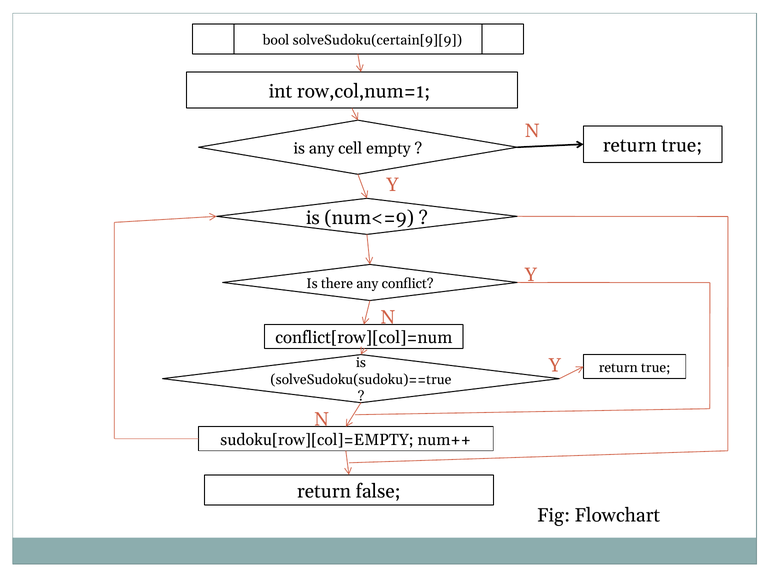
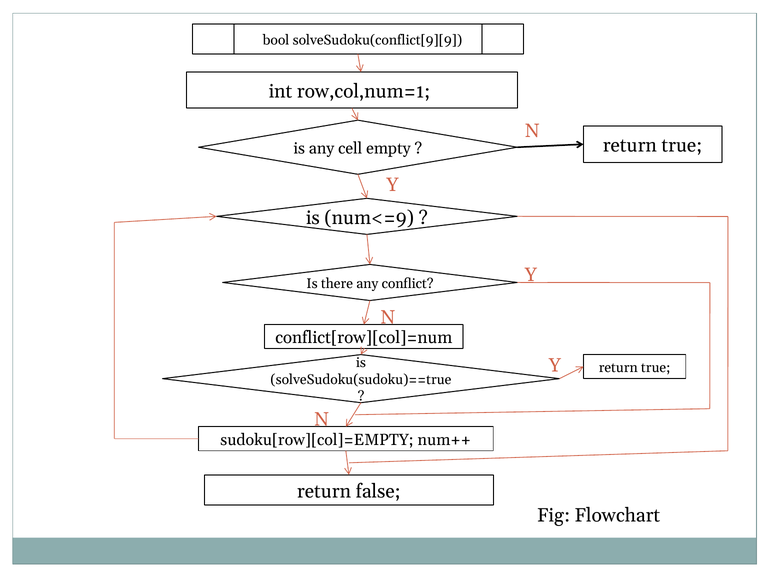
solveSudoku(certain[9][9: solveSudoku(certain[9][9 -> solveSudoku(conflict[9][9
